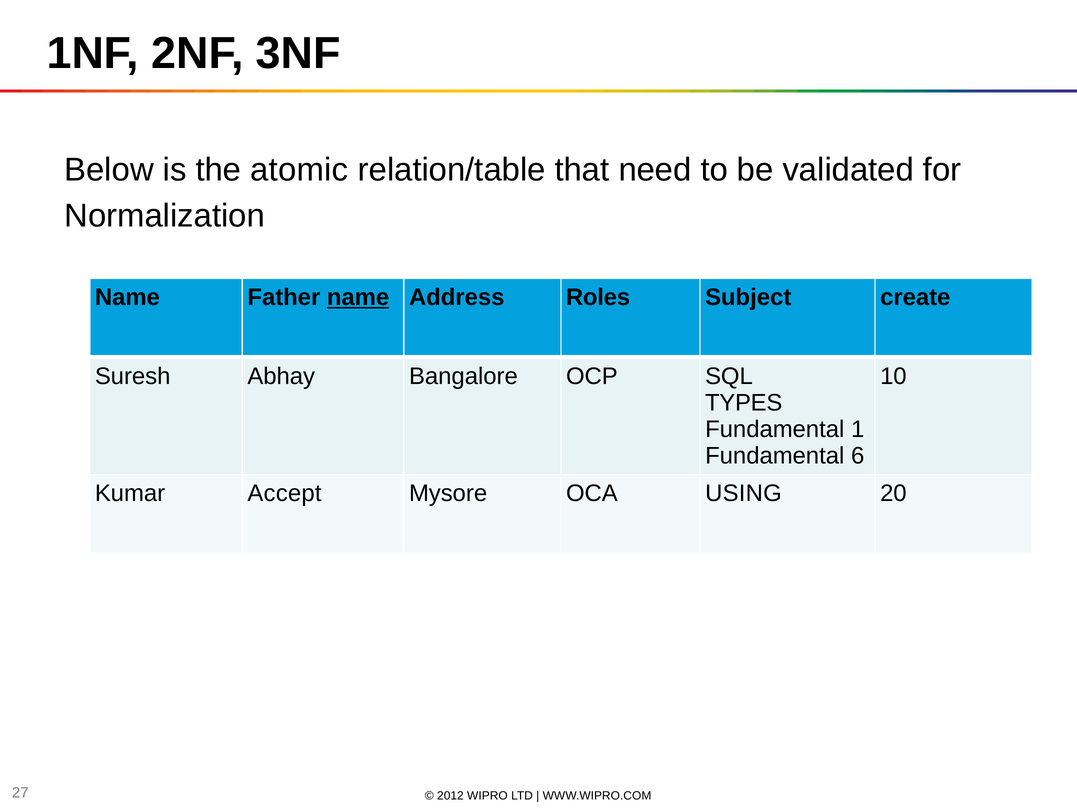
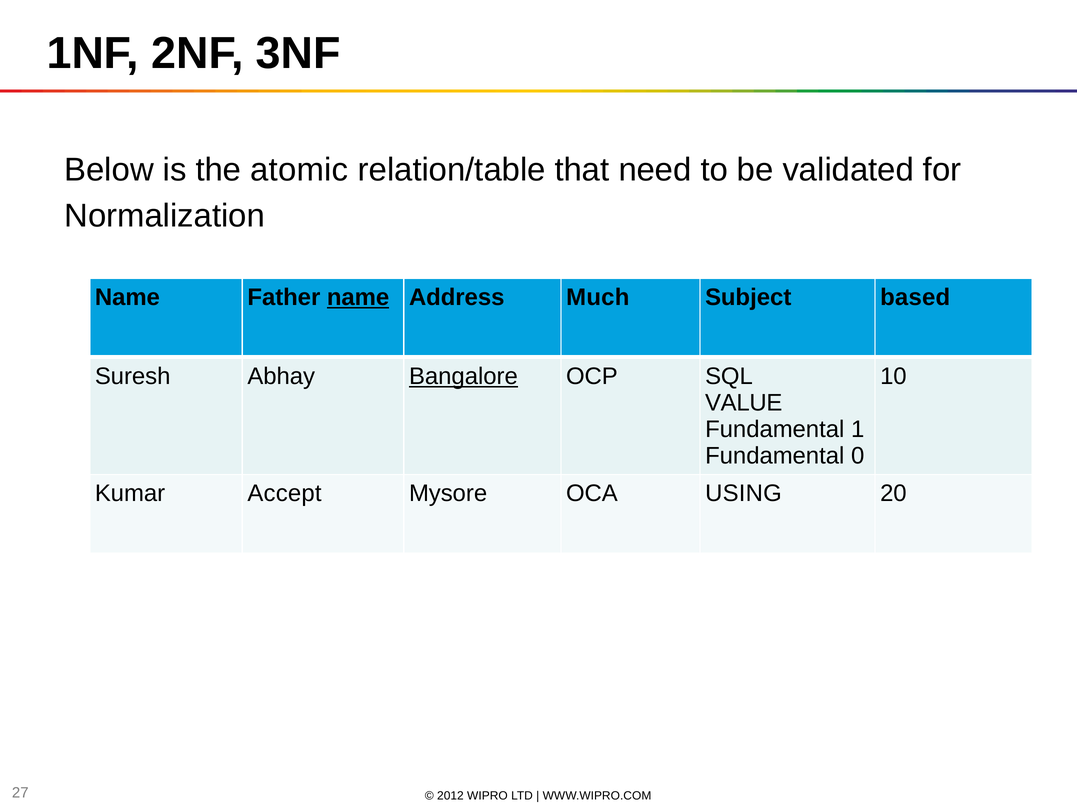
Roles: Roles -> Much
create: create -> based
Bangalore underline: none -> present
TYPES: TYPES -> VALUE
6: 6 -> 0
